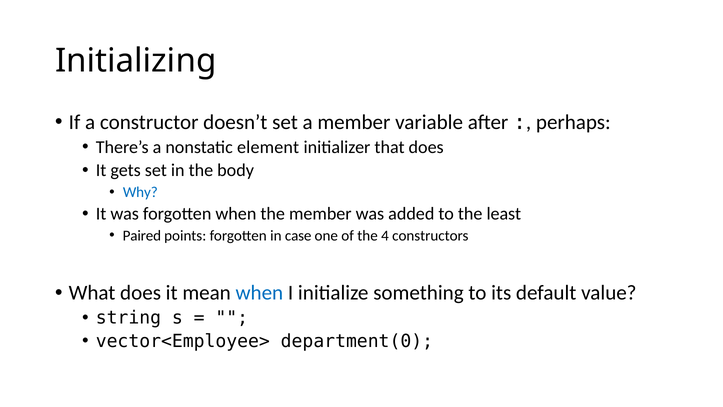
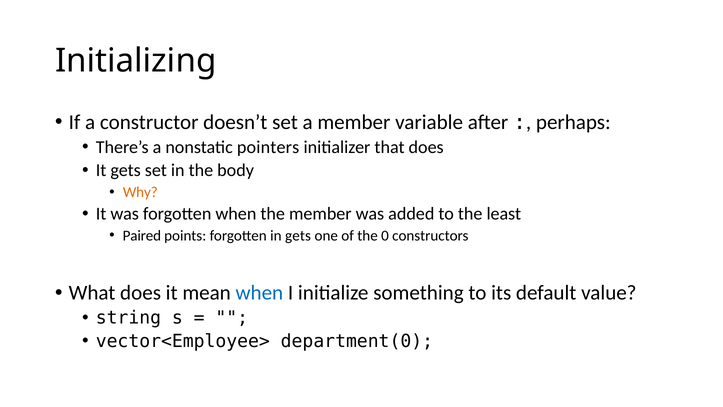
element: element -> pointers
Why colour: blue -> orange
in case: case -> gets
4: 4 -> 0
